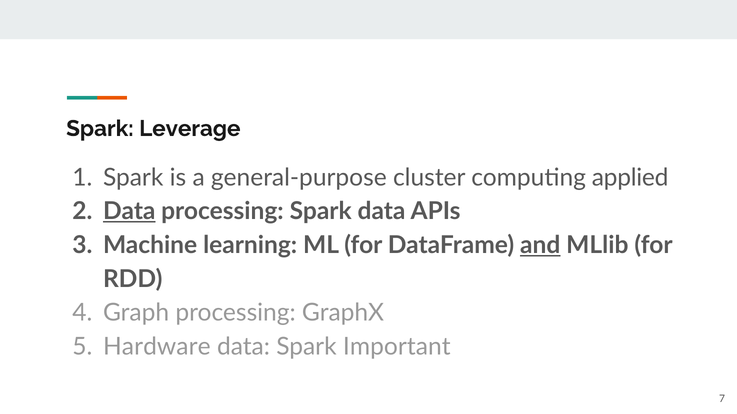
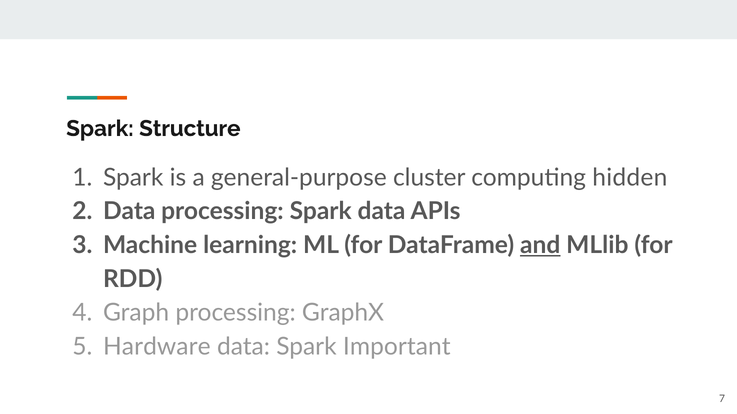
Leverage: Leverage -> Structure
applied: applied -> hidden
Data at (129, 212) underline: present -> none
